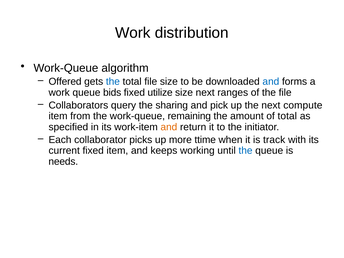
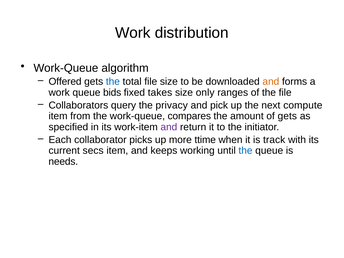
and at (271, 82) colour: blue -> orange
utilize: utilize -> takes
size next: next -> only
sharing: sharing -> privacy
remaining: remaining -> compares
of total: total -> gets
and at (169, 127) colour: orange -> purple
current fixed: fixed -> secs
